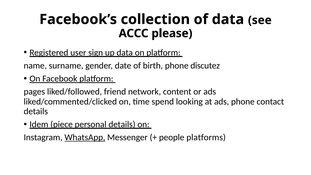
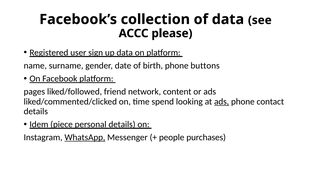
discutez: discutez -> buttons
ads at (222, 101) underline: none -> present
platforms: platforms -> purchases
